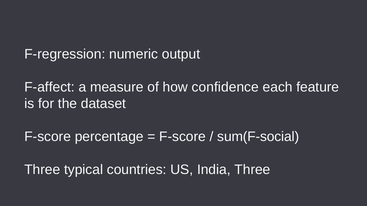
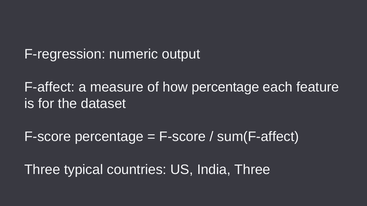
how confidence: confidence -> percentage
sum(F-social: sum(F-social -> sum(F-affect
